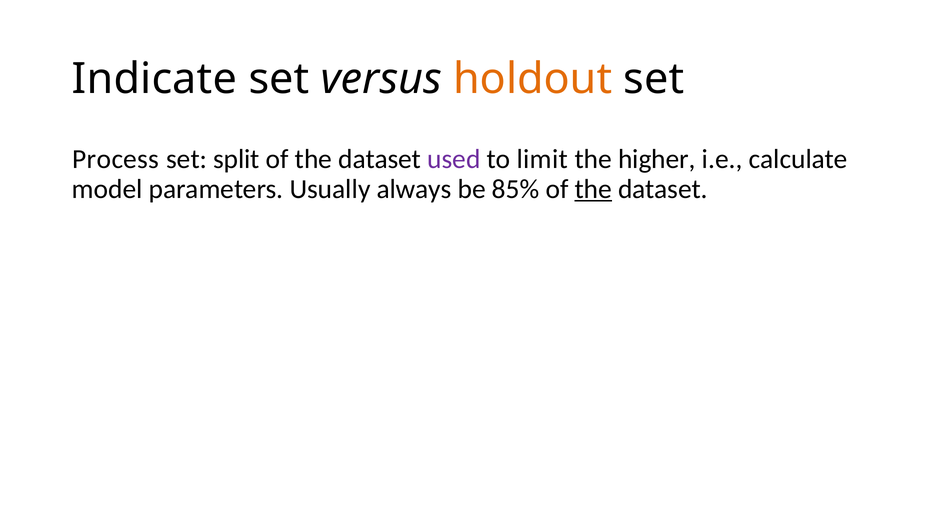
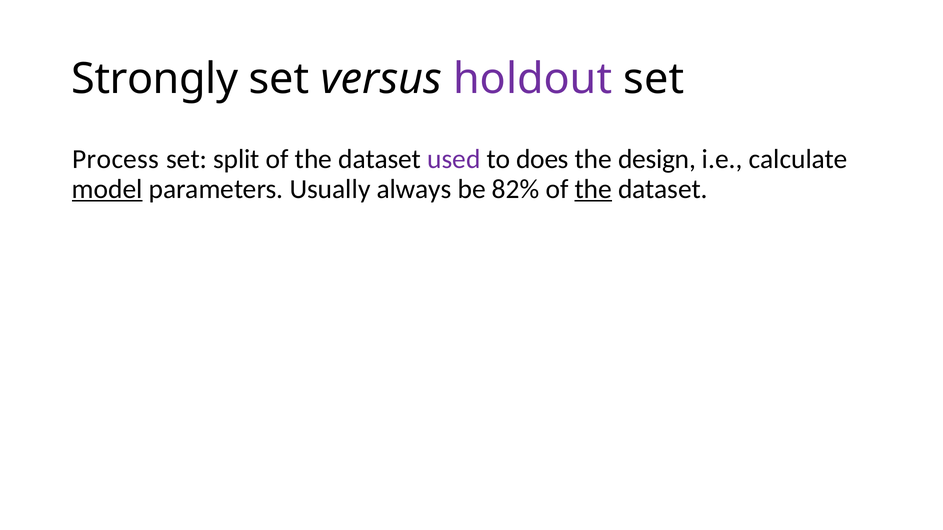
Indicate: Indicate -> Strongly
holdout colour: orange -> purple
limit: limit -> does
higher: higher -> design
model underline: none -> present
85%: 85% -> 82%
